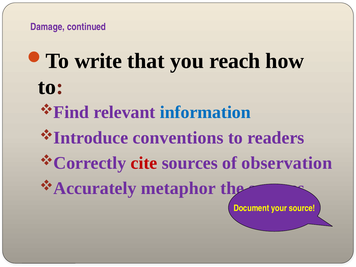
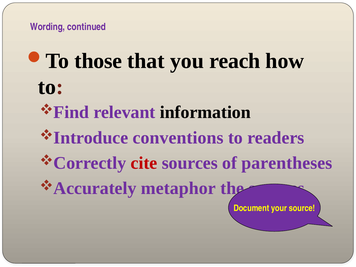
Damage: Damage -> Wording
write: write -> those
information colour: blue -> black
observation: observation -> parentheses
